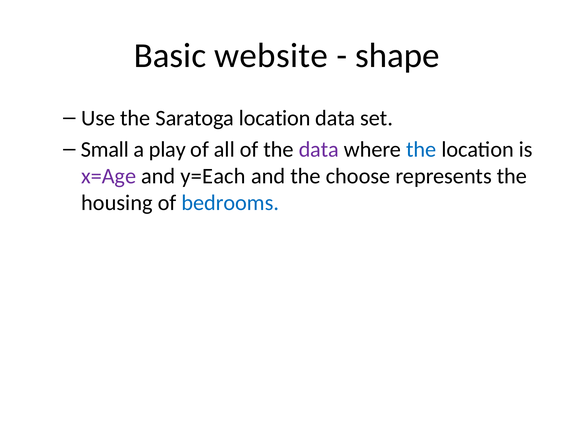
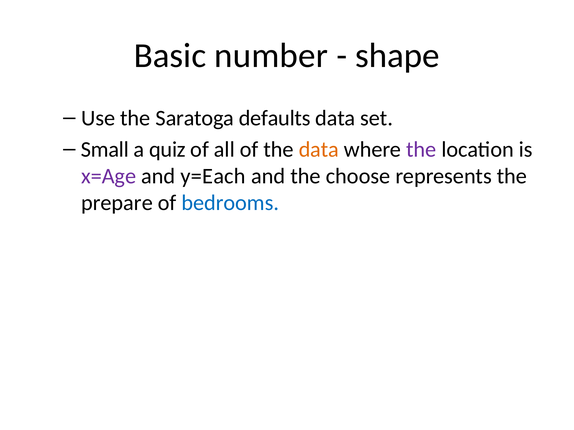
website: website -> number
Saratoga location: location -> defaults
play: play -> quiz
data at (319, 150) colour: purple -> orange
the at (421, 150) colour: blue -> purple
housing: housing -> prepare
